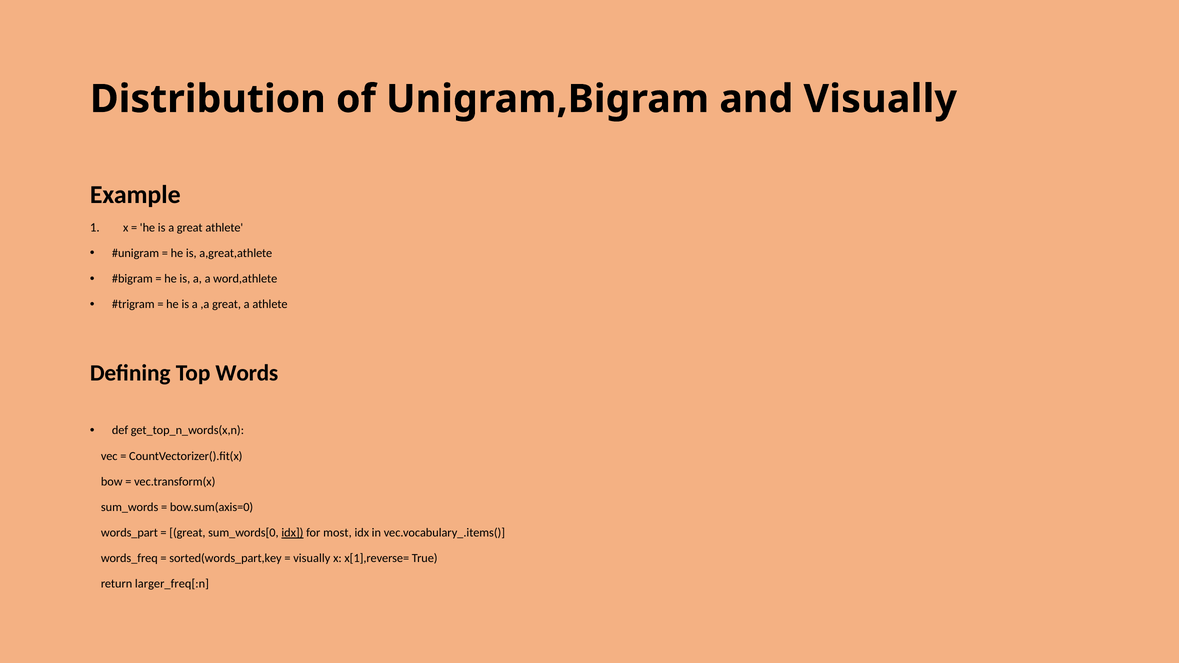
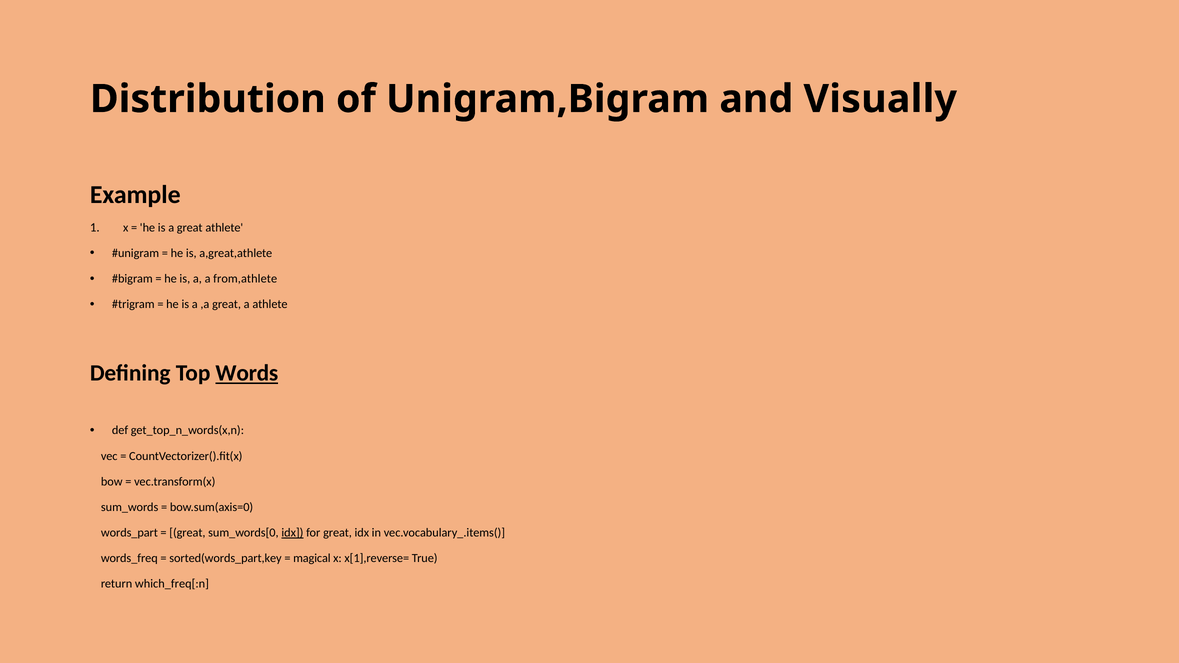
word,athlete: word,athlete -> from,athlete
Words underline: none -> present
for most: most -> great
visually at (312, 558): visually -> magical
larger_freq[:n: larger_freq[:n -> which_freq[:n
